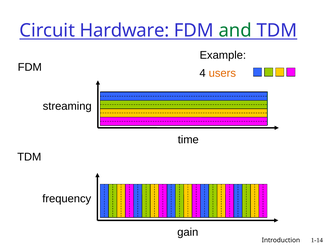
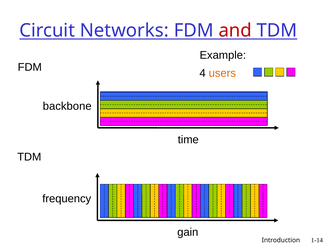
Hardware: Hardware -> Networks
and colour: green -> red
streaming: streaming -> backbone
